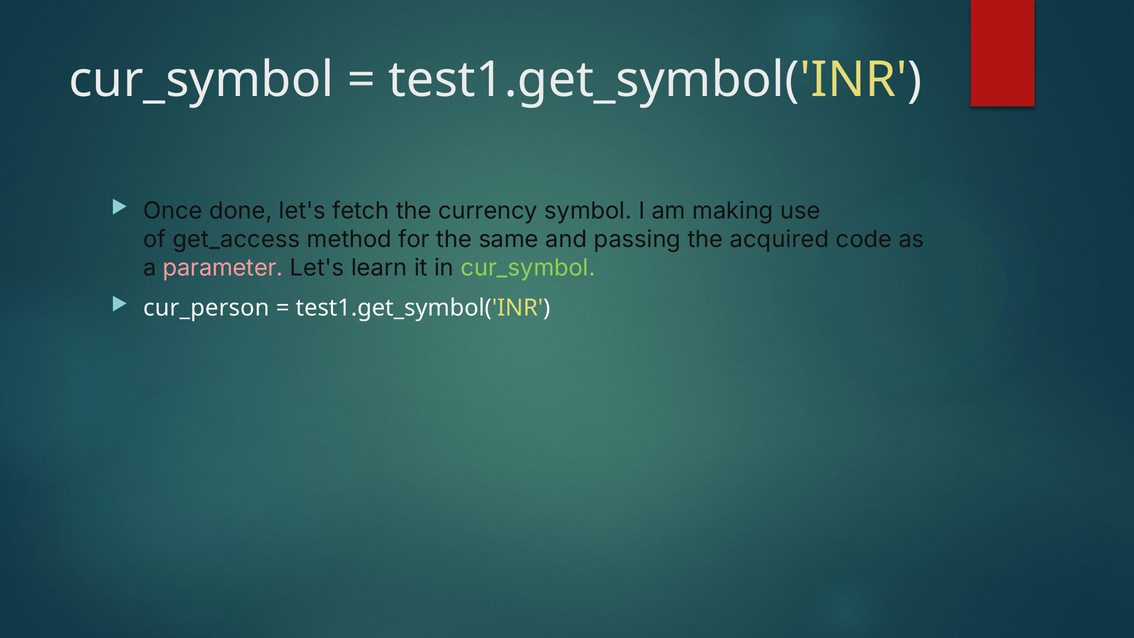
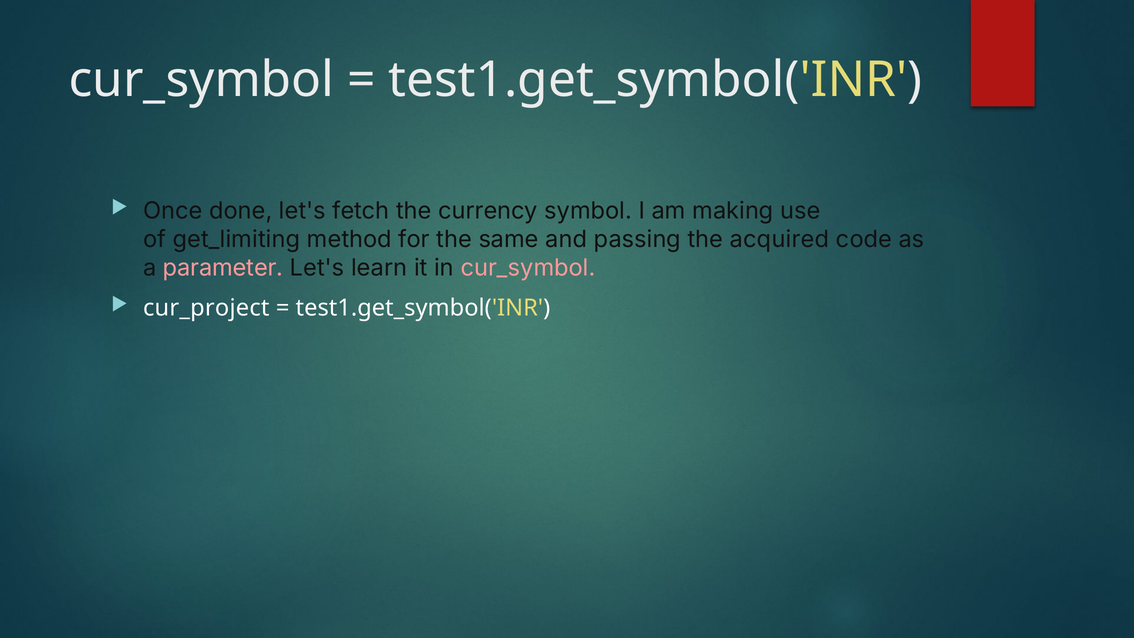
get_access: get_access -> get_limiting
cur_symbol at (528, 268) colour: light green -> pink
cur_person: cur_person -> cur_project
